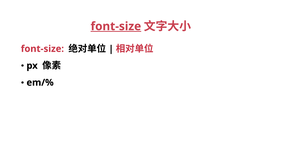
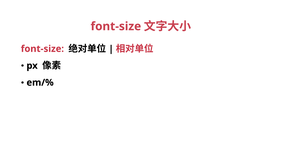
font-size at (116, 26) underline: present -> none
